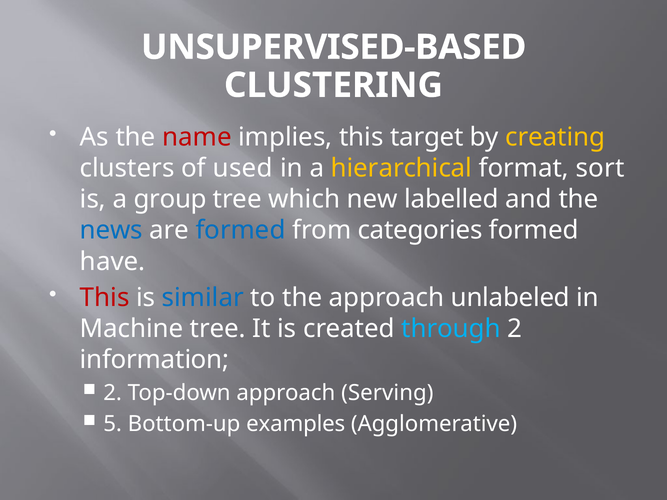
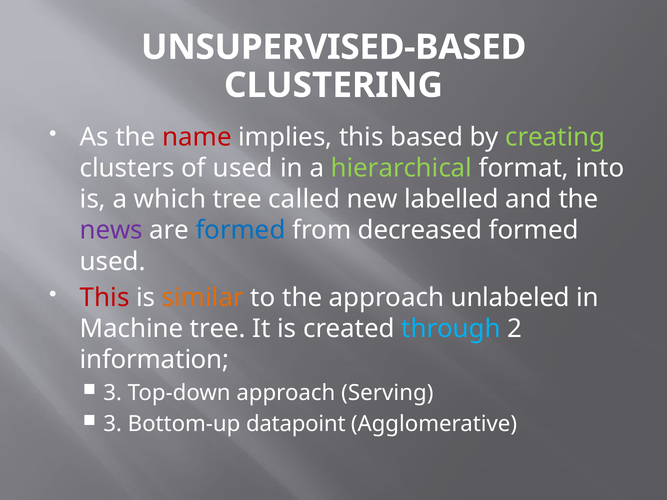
target: target -> based
creating colour: yellow -> light green
hierarchical colour: yellow -> light green
sort: sort -> into
group: group -> which
which: which -> called
news colour: blue -> purple
categories: categories -> decreased
have at (113, 262): have -> used
similar colour: blue -> orange
2 at (113, 393): 2 -> 3
5 at (113, 424): 5 -> 3
examples: examples -> datapoint
